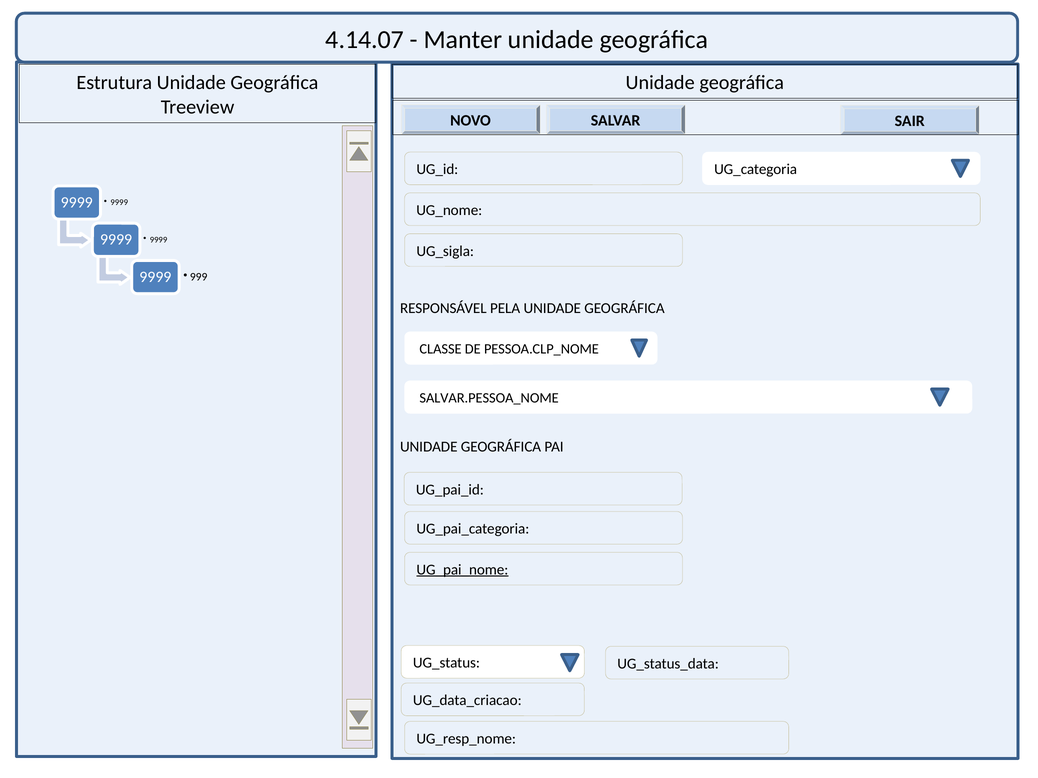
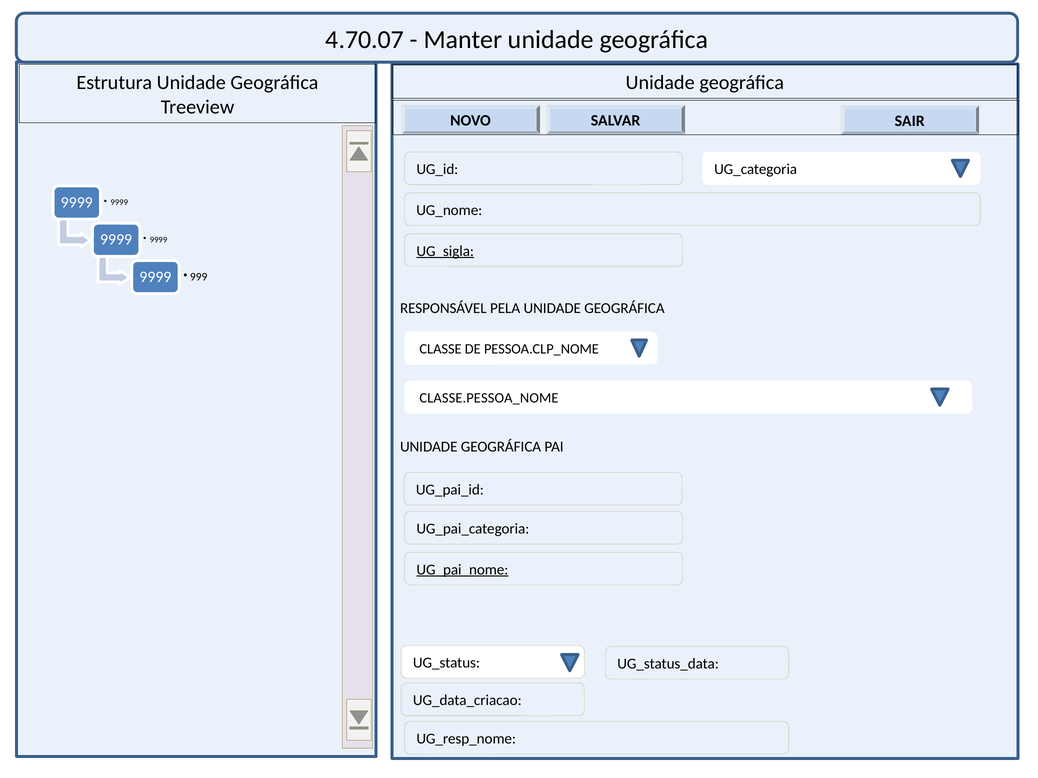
4.14.07: 4.14.07 -> 4.70.07
UG_sigla underline: none -> present
SALVAR.PESSOA_NOME: SALVAR.PESSOA_NOME -> CLASSE.PESSOA_NOME
